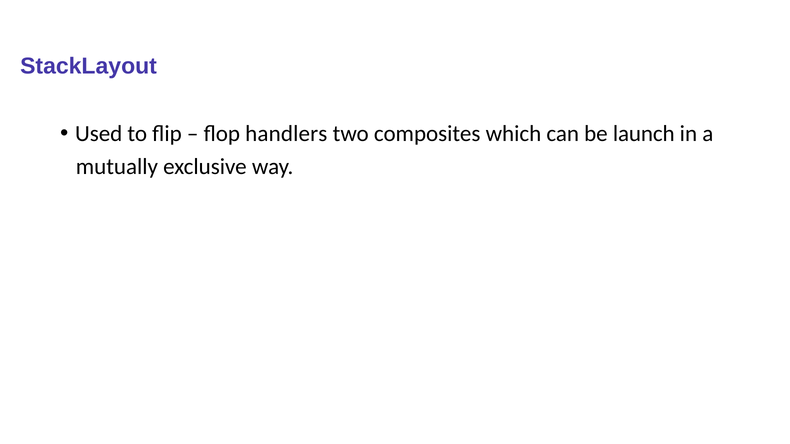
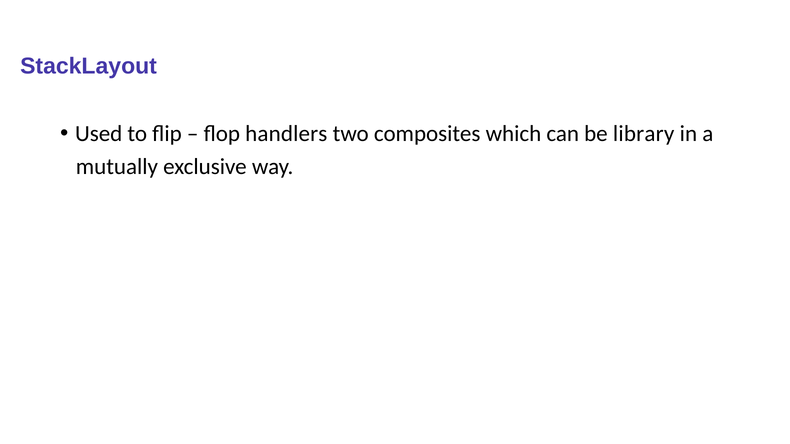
launch: launch -> library
